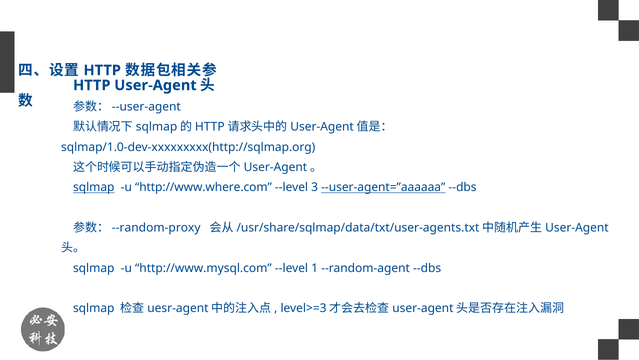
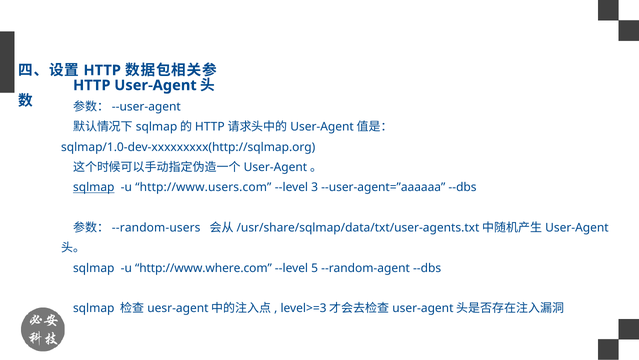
http://www.where.com: http://www.where.com -> http://www.users.com
--user-agent=”aaaaaa underline: present -> none
--random-proxy: --random-proxy -> --random-users
http://www.mysql.com: http://www.mysql.com -> http://www.where.com
1: 1 -> 5
